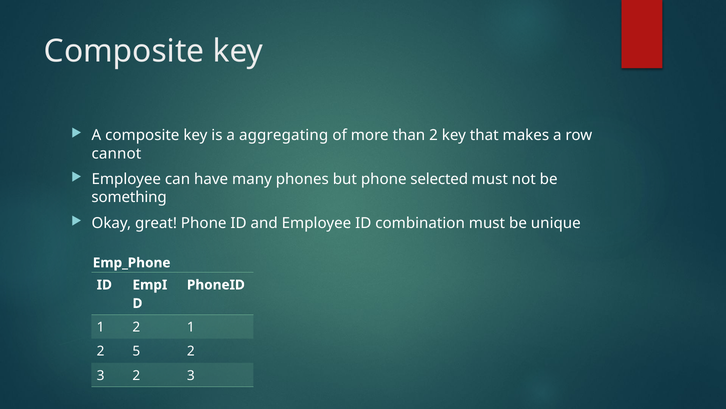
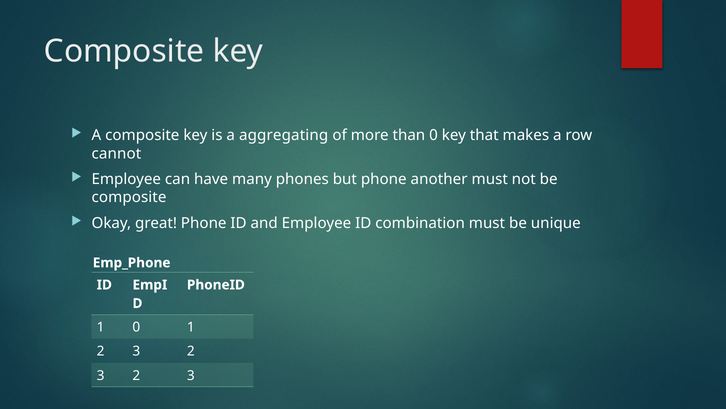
than 2: 2 -> 0
selected: selected -> another
something at (129, 197): something -> composite
2 at (136, 327): 2 -> 0
5 at (136, 351): 5 -> 3
